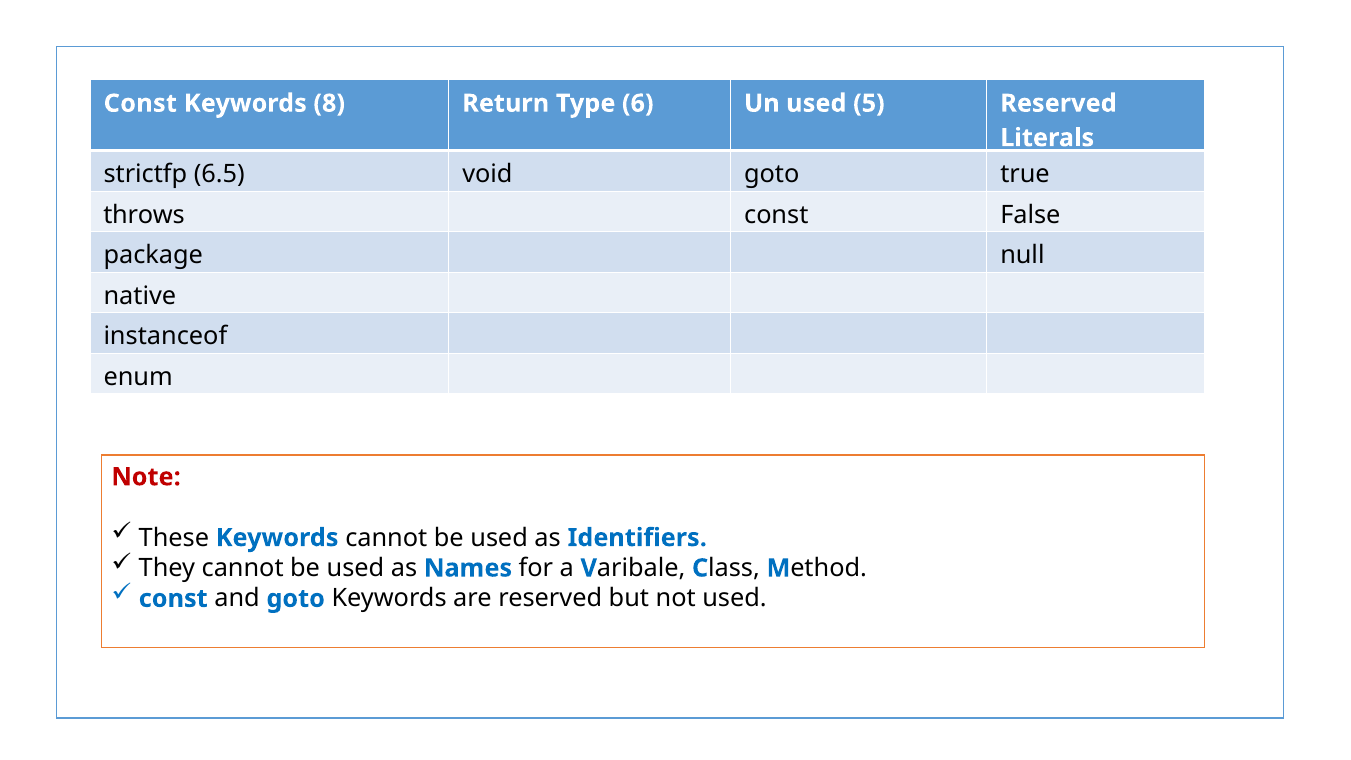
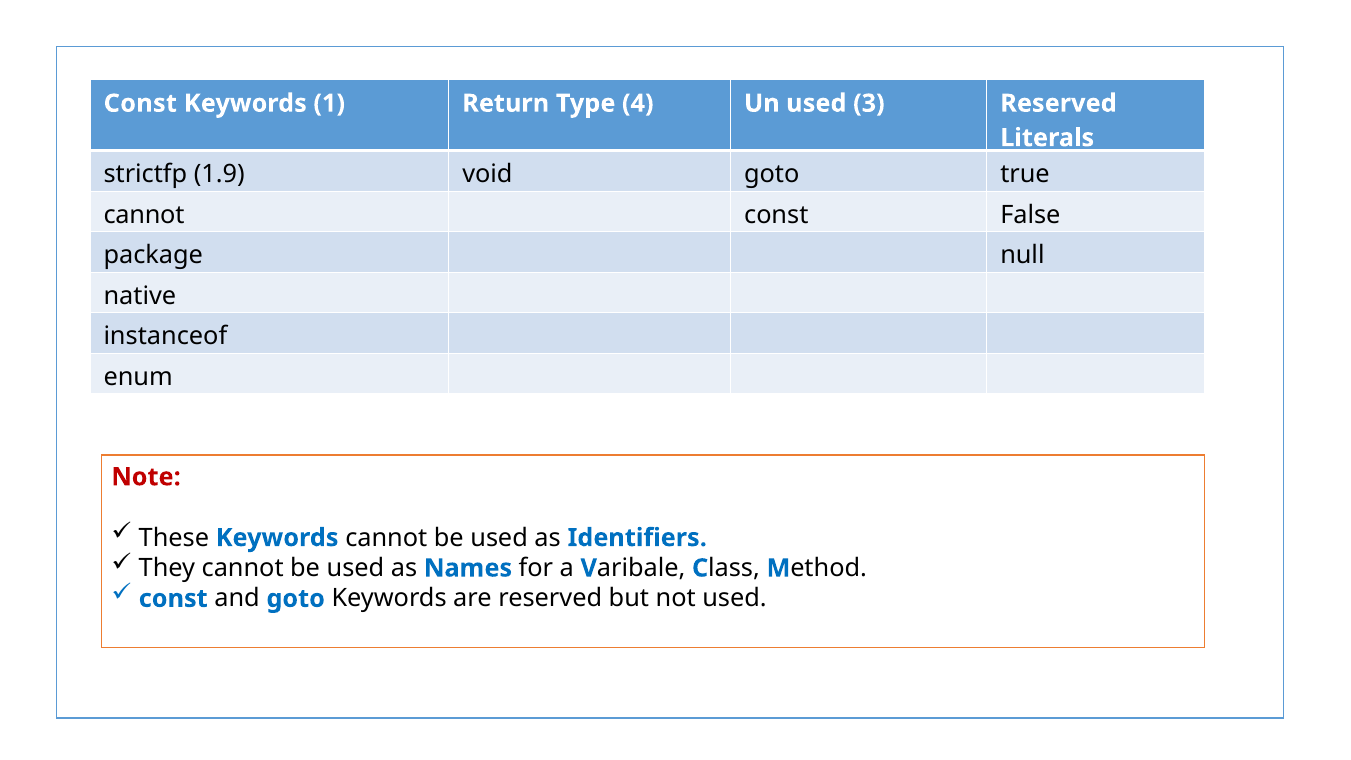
8: 8 -> 1
6: 6 -> 4
5: 5 -> 3
6.5: 6.5 -> 1.9
throws at (144, 215): throws -> cannot
